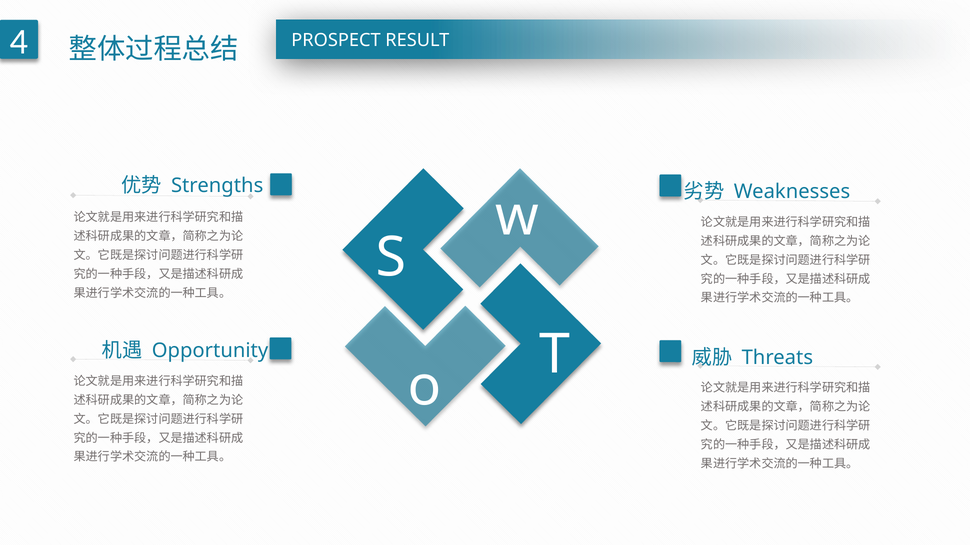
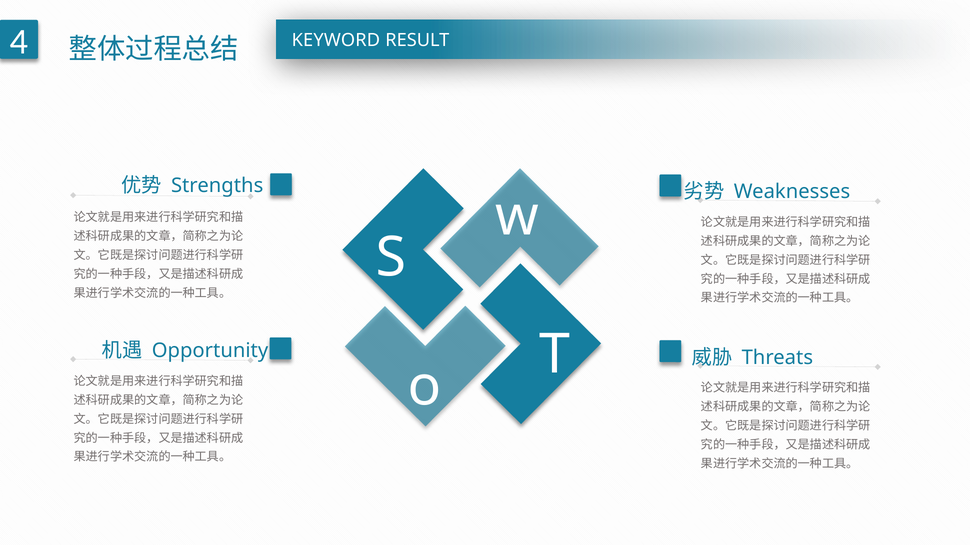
PROSPECT: PROSPECT -> KEYWORD
